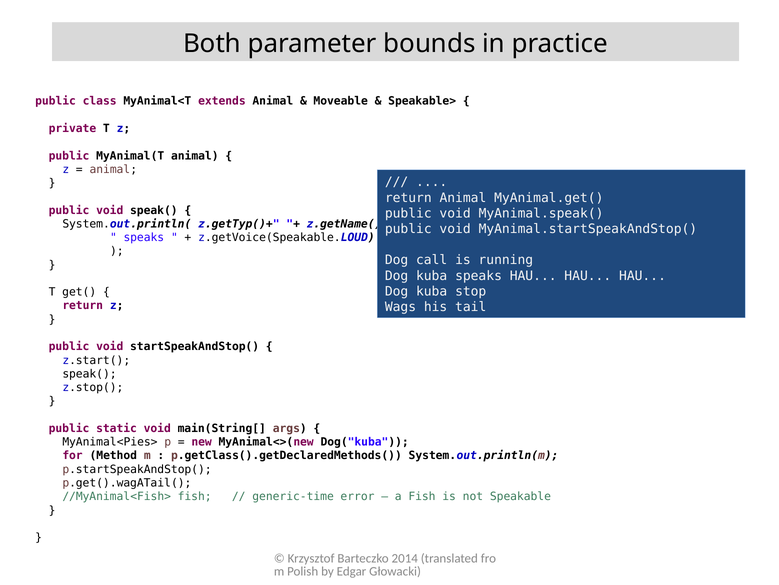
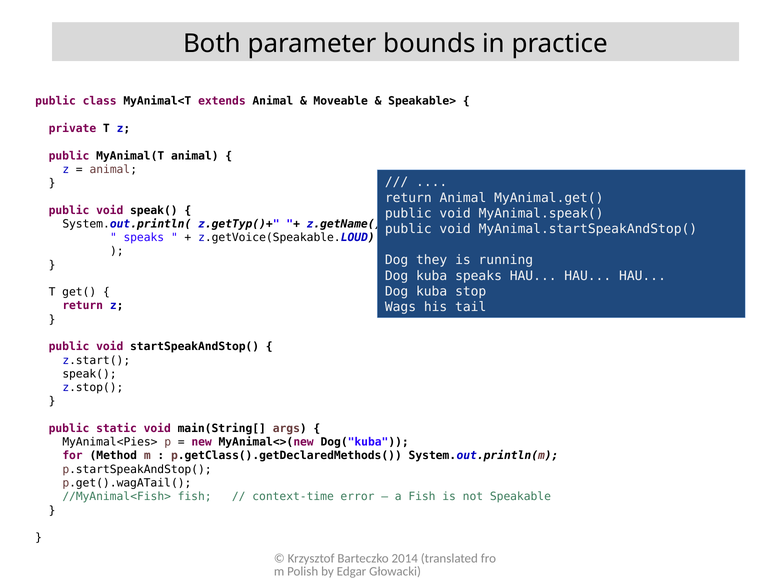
call: call -> they
generic-time: generic-time -> context-time
